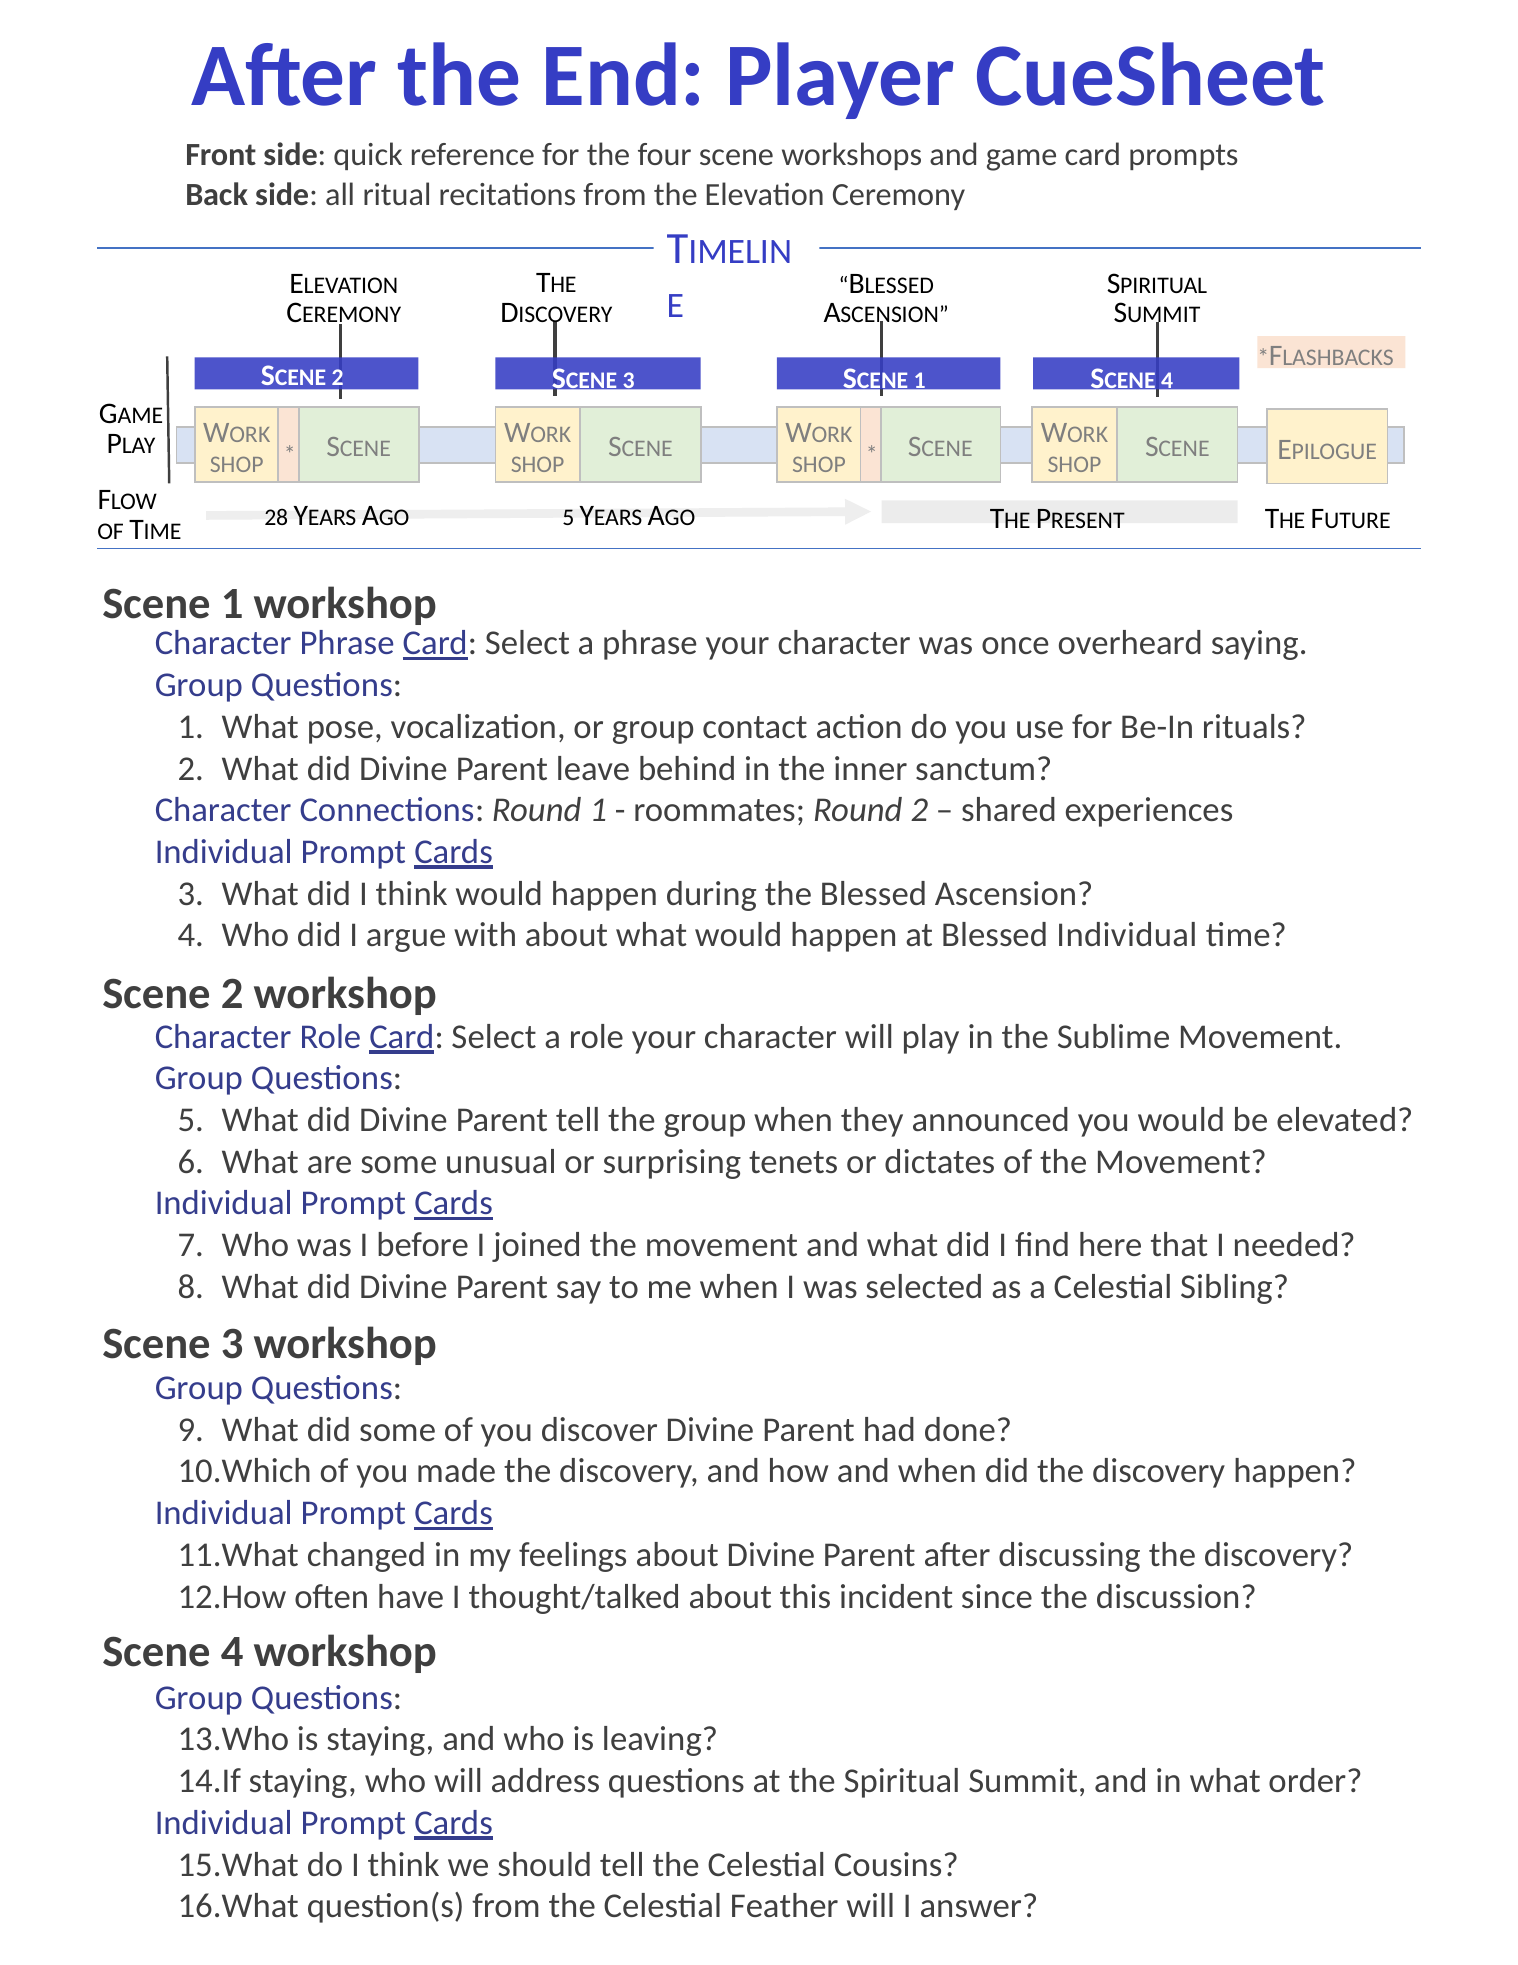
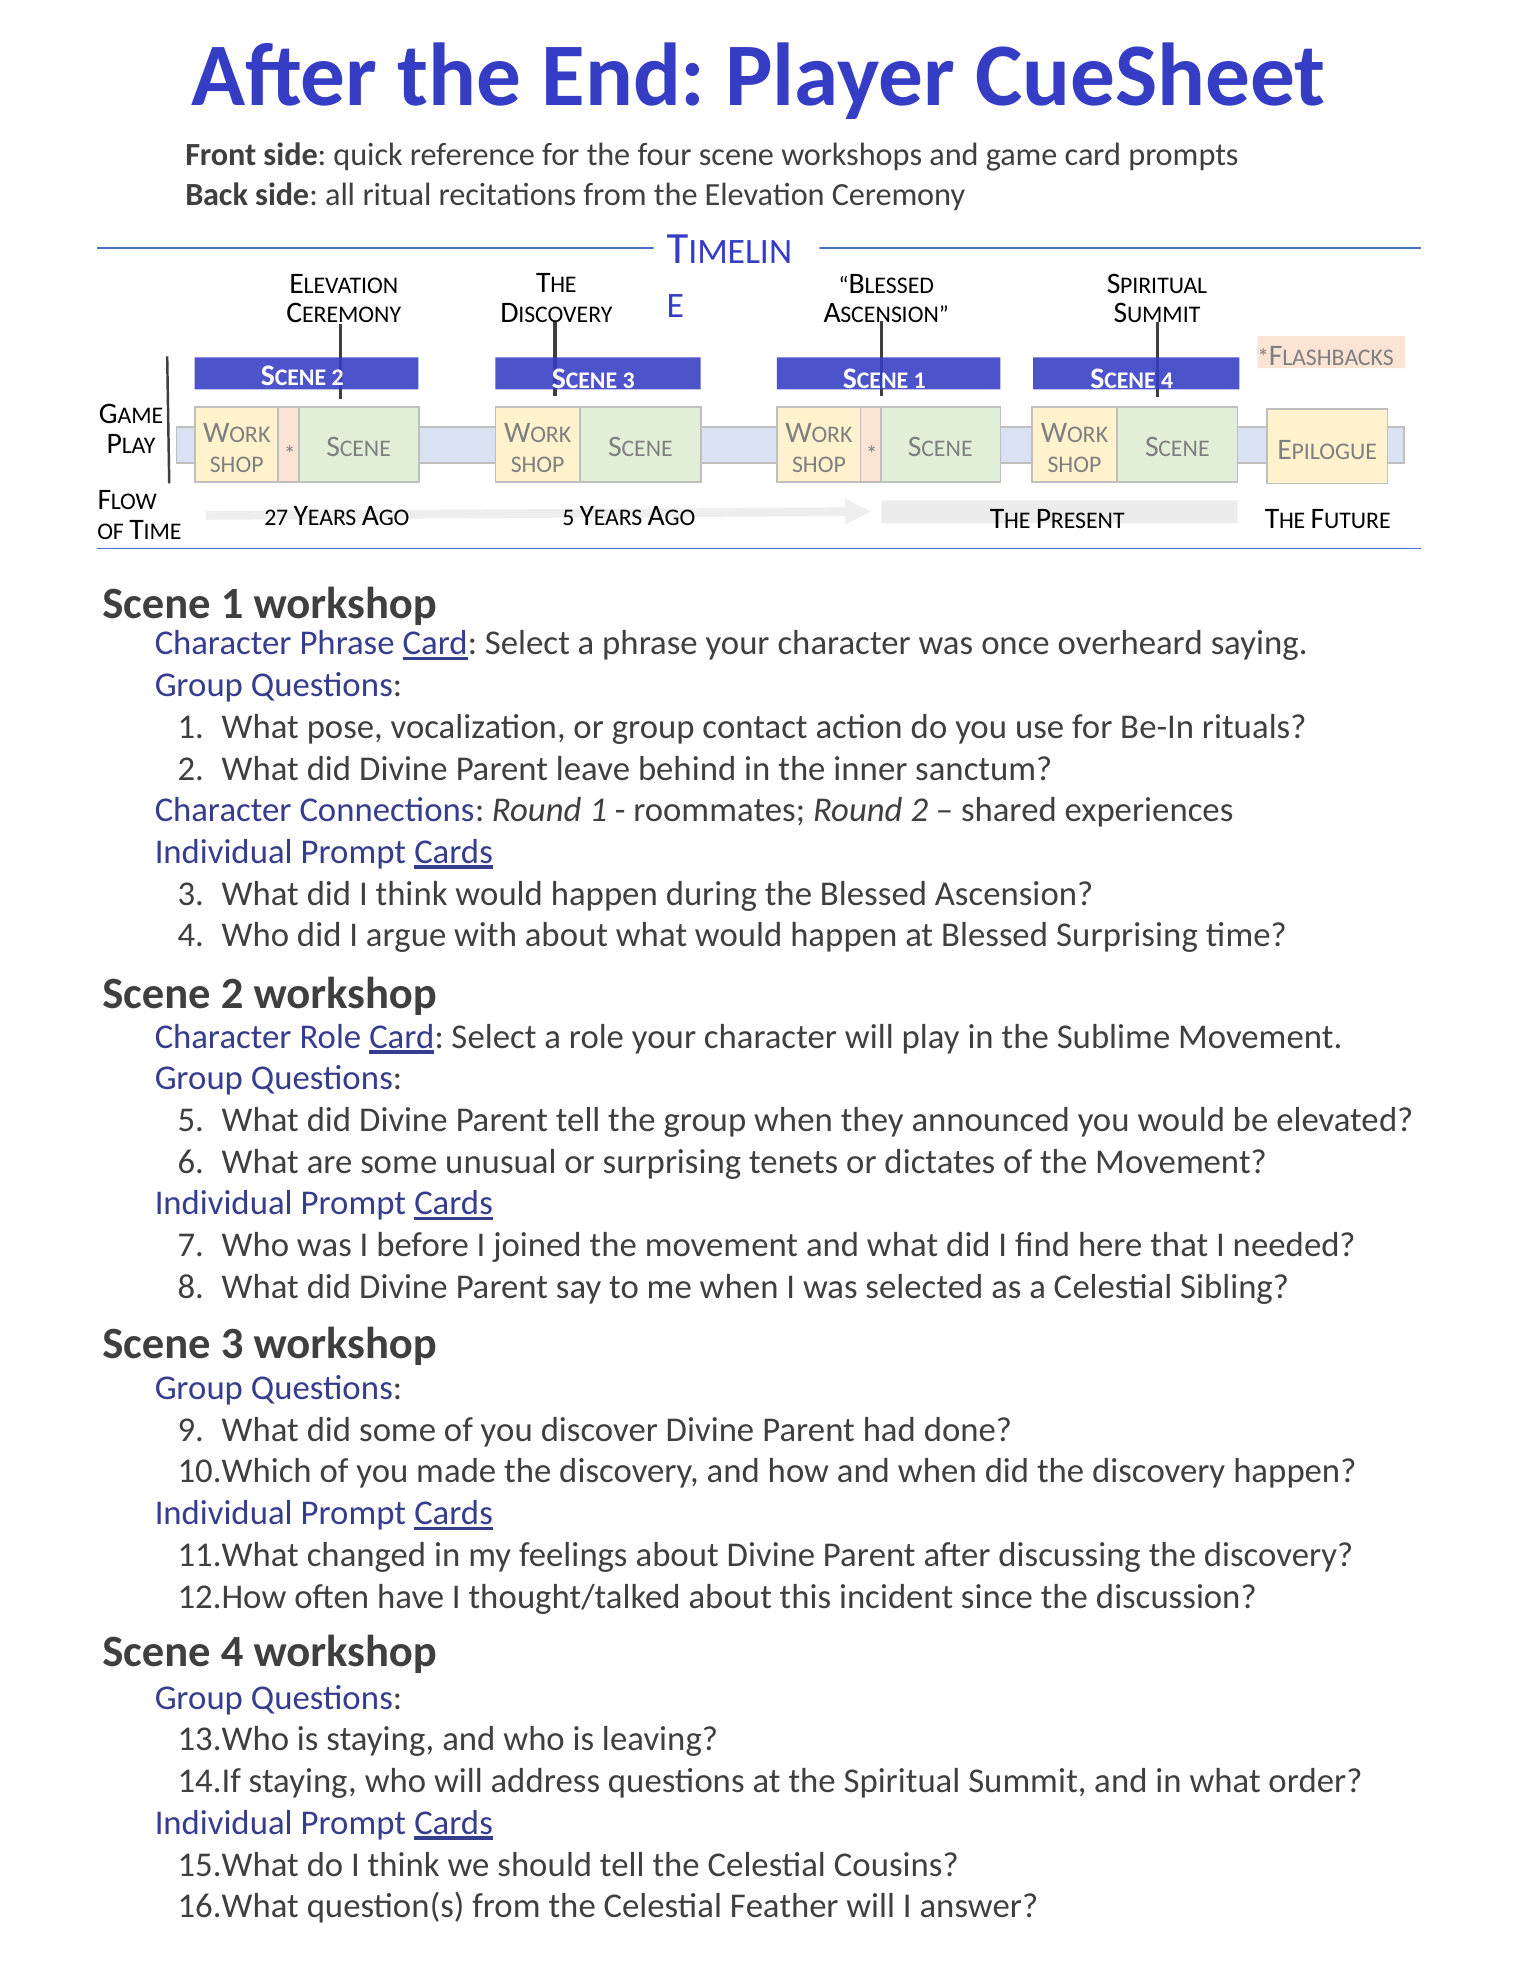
28: 28 -> 27
Blessed Individual: Individual -> Surprising
